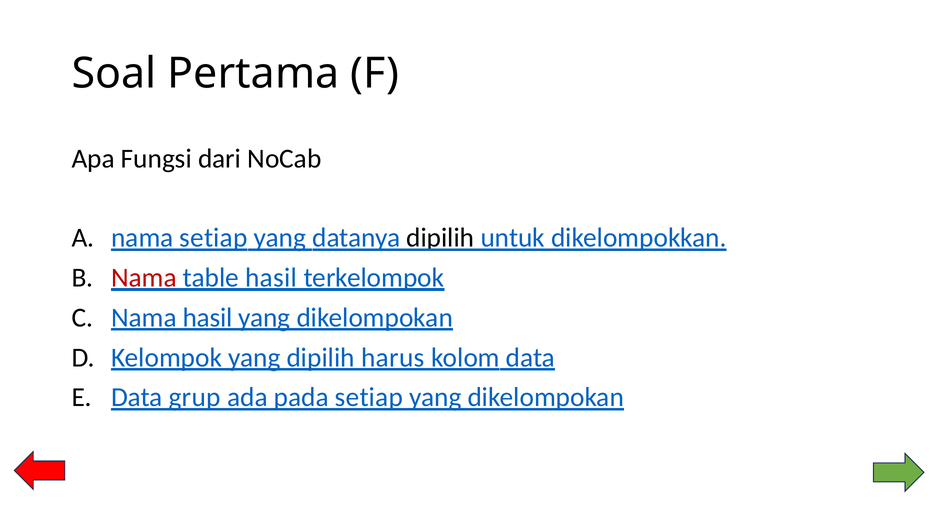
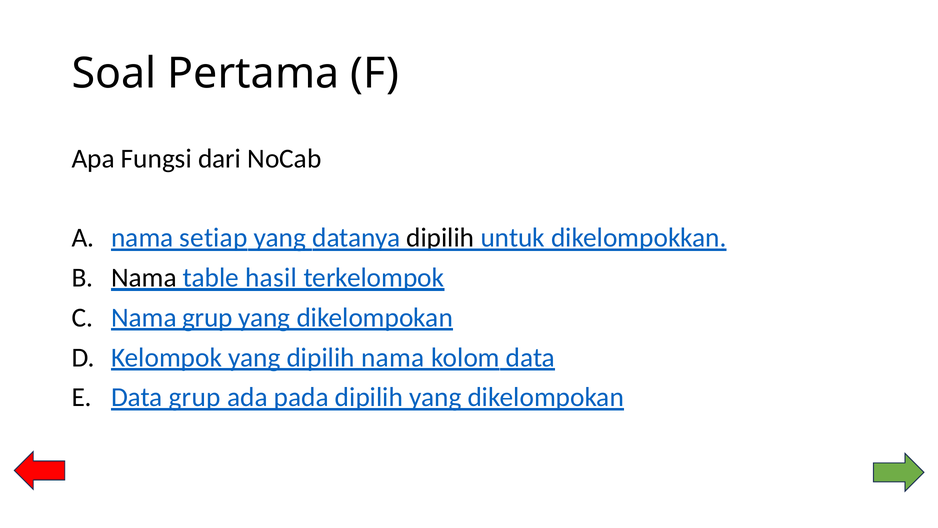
Nama at (144, 278) colour: red -> black
Nama hasil: hasil -> grup
dipilih harus: harus -> nama
pada setiap: setiap -> dipilih
